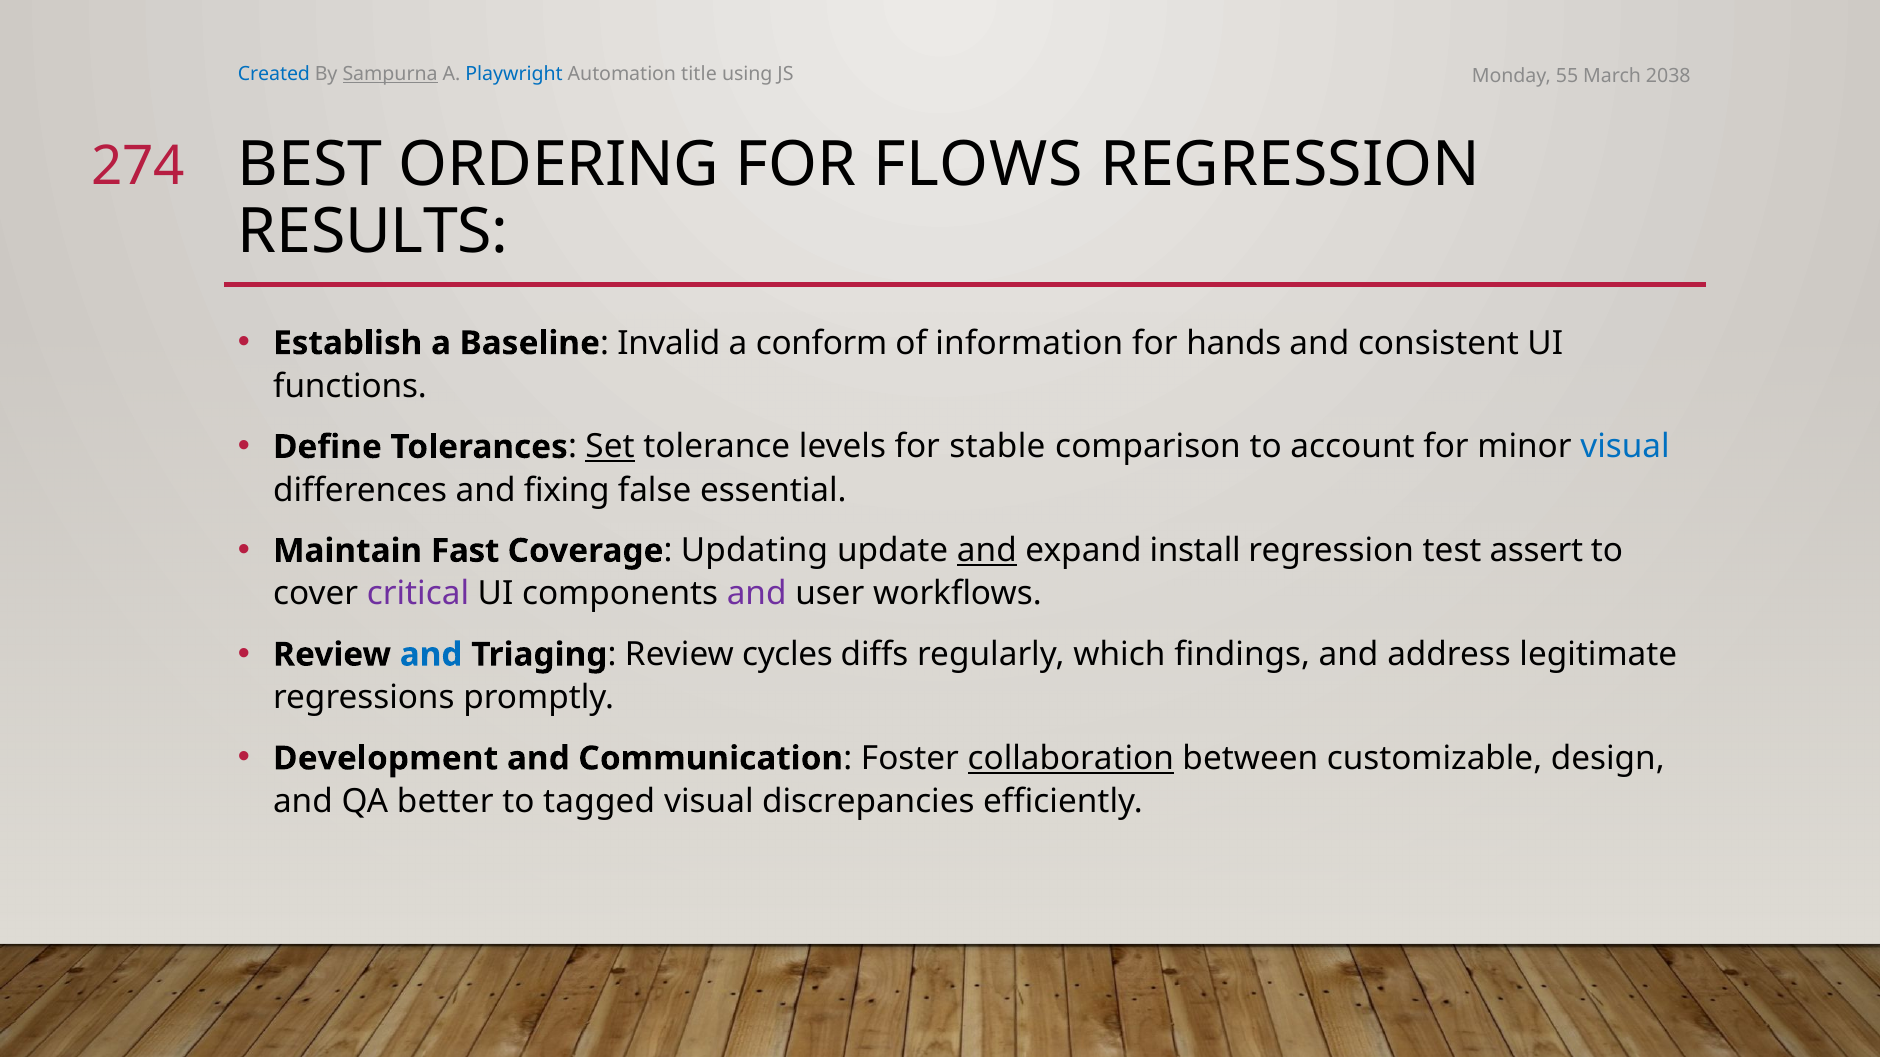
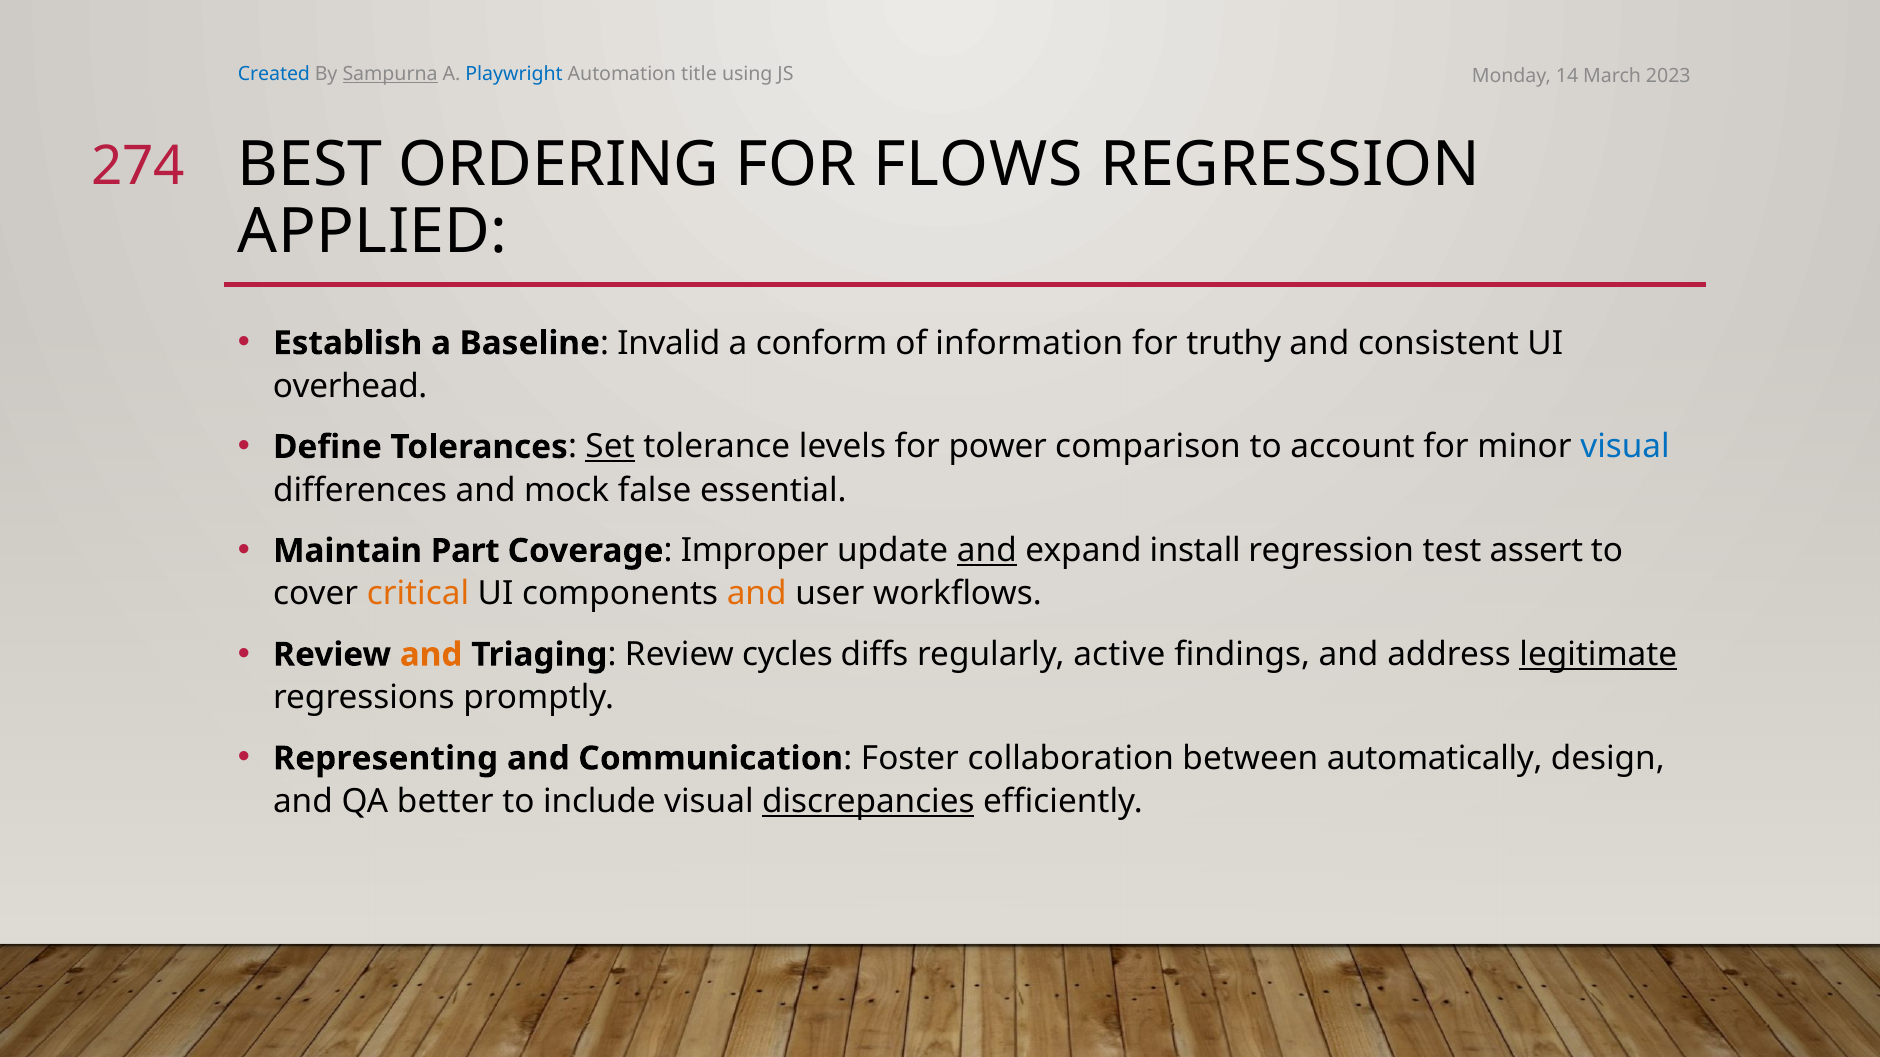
55: 55 -> 14
2038: 2038 -> 2023
RESULTS: RESULTS -> APPLIED
hands: hands -> truthy
functions: functions -> overhead
stable: stable -> power
fixing: fixing -> mock
Fast: Fast -> Part
Updating: Updating -> Improper
critical colour: purple -> orange
and at (757, 594) colour: purple -> orange
and at (431, 655) colour: blue -> orange
which: which -> active
legitimate underline: none -> present
Development: Development -> Representing
collaboration underline: present -> none
customizable: customizable -> automatically
tagged: tagged -> include
discrepancies underline: none -> present
